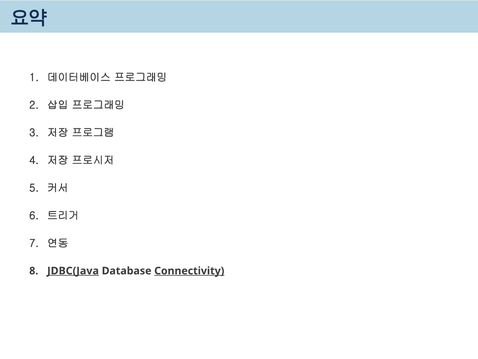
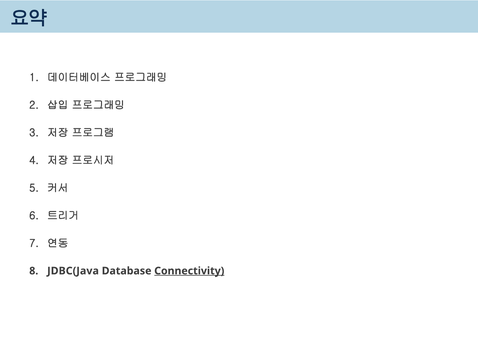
JDBC(Java underline: present -> none
